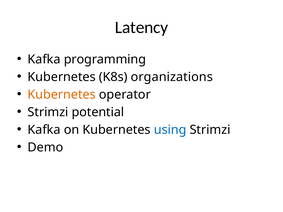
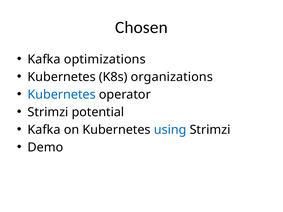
Latency: Latency -> Chosen
programming: programming -> optimizations
Kubernetes at (62, 95) colour: orange -> blue
